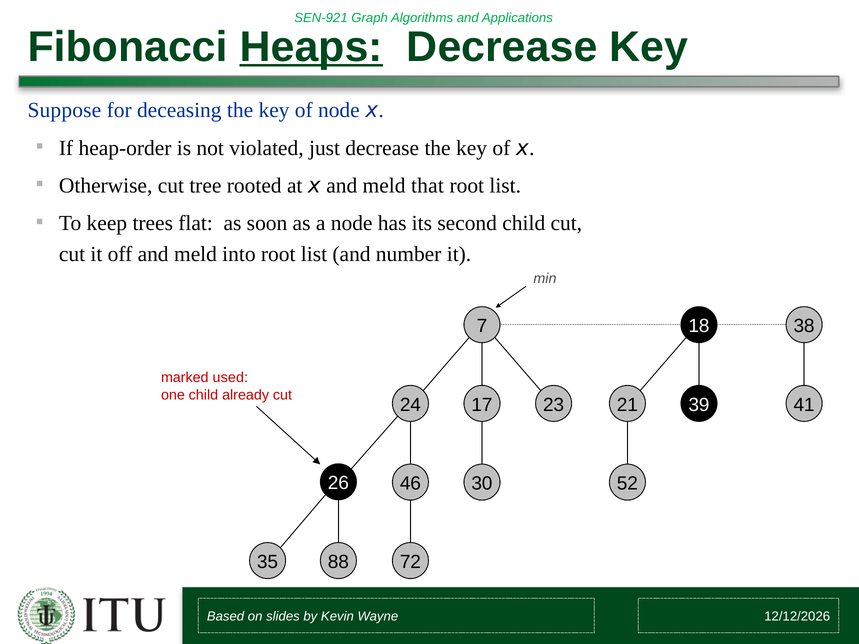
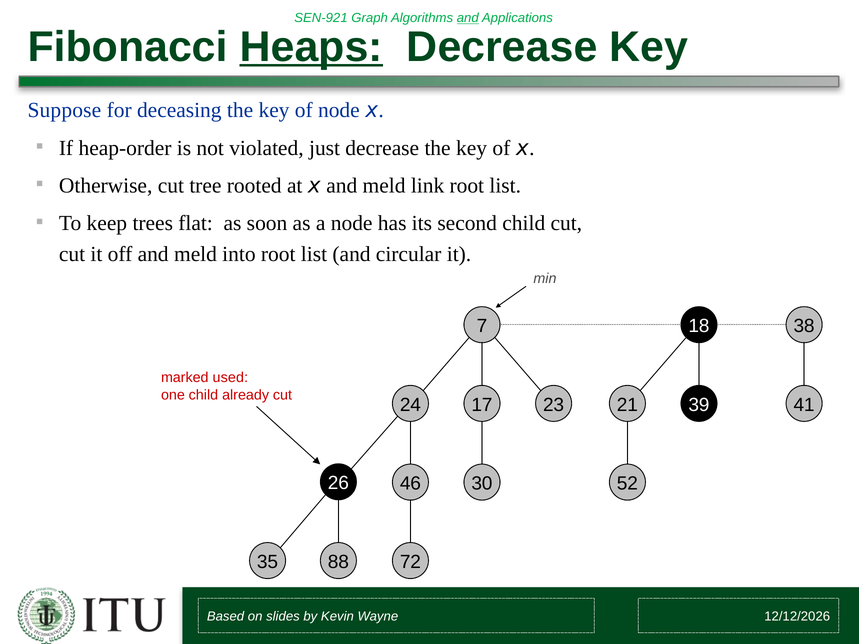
and at (468, 18) underline: none -> present
that: that -> link
number: number -> circular
